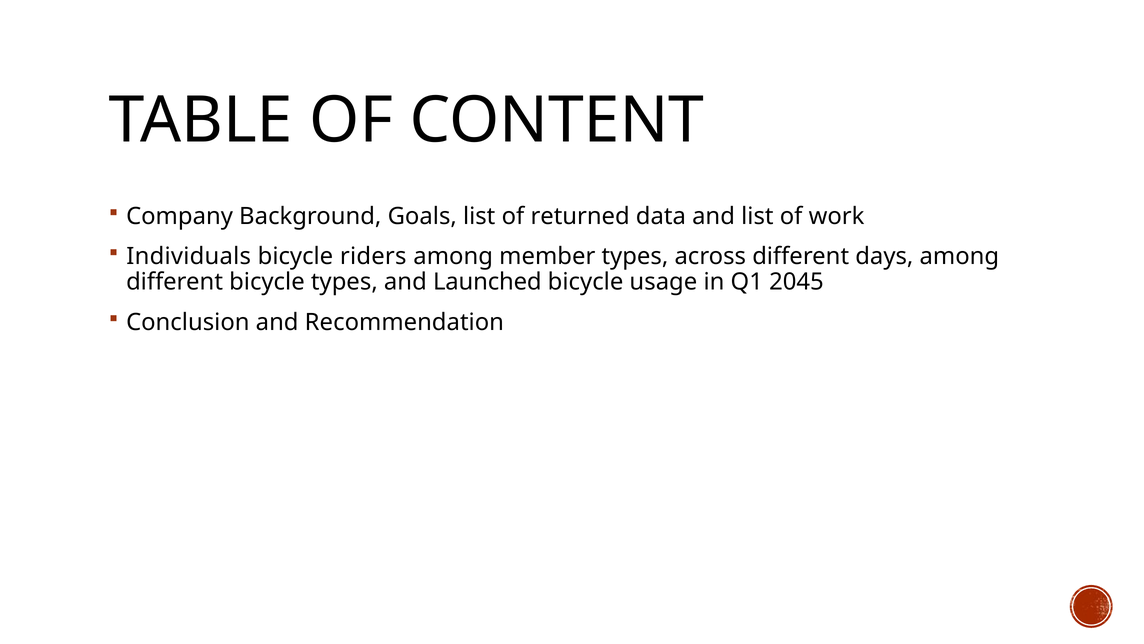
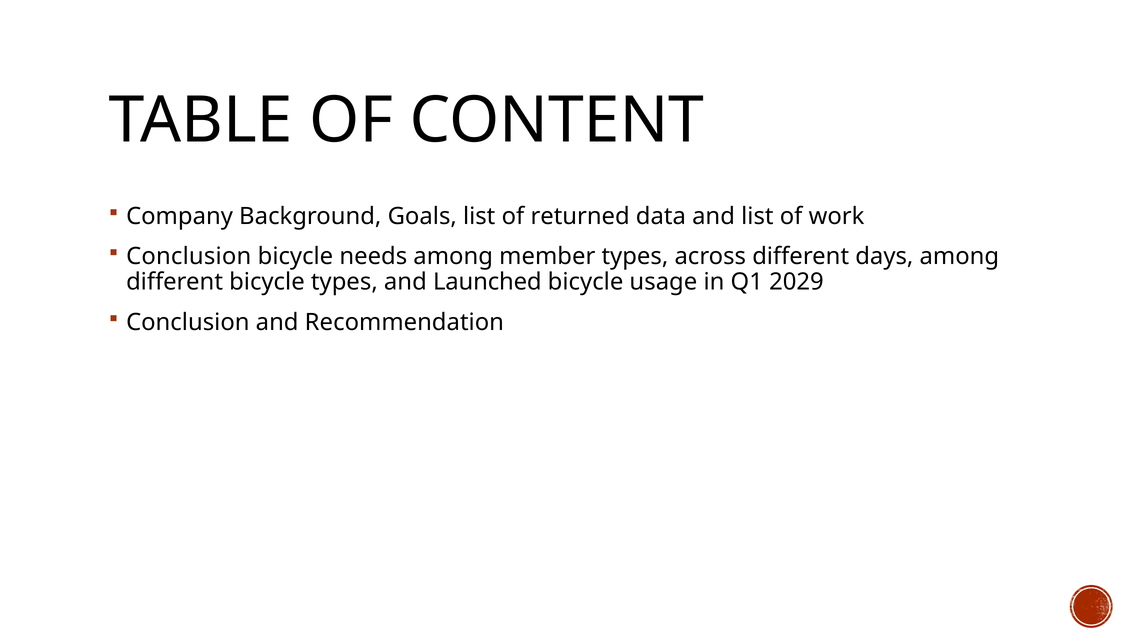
Individuals at (189, 256): Individuals -> Conclusion
riders: riders -> needs
2045: 2045 -> 2029
